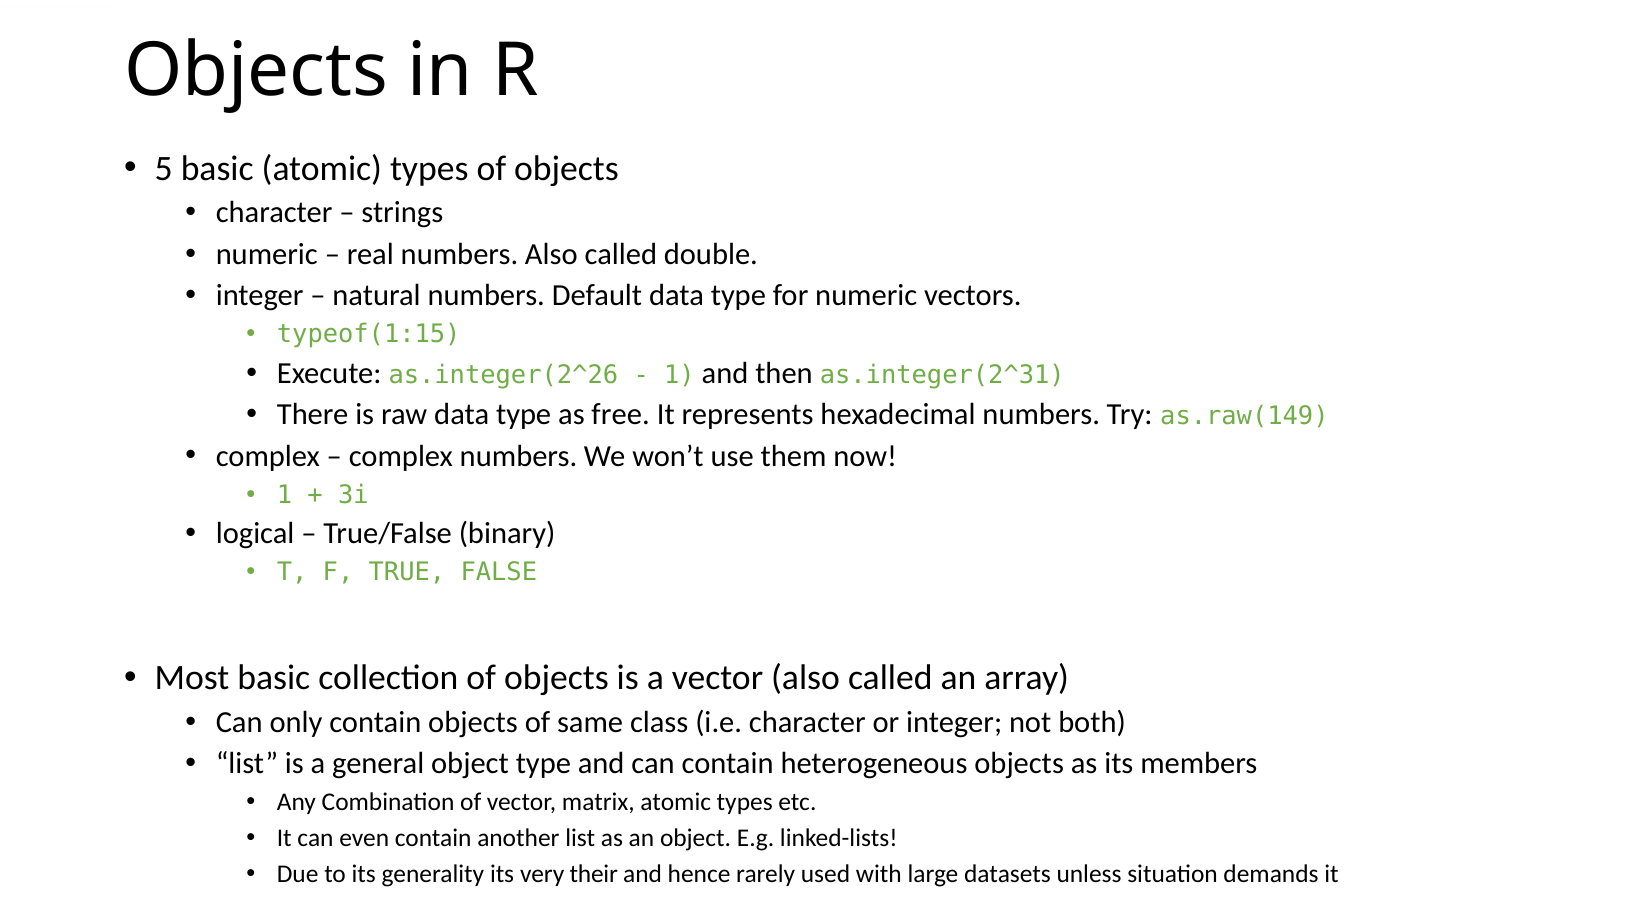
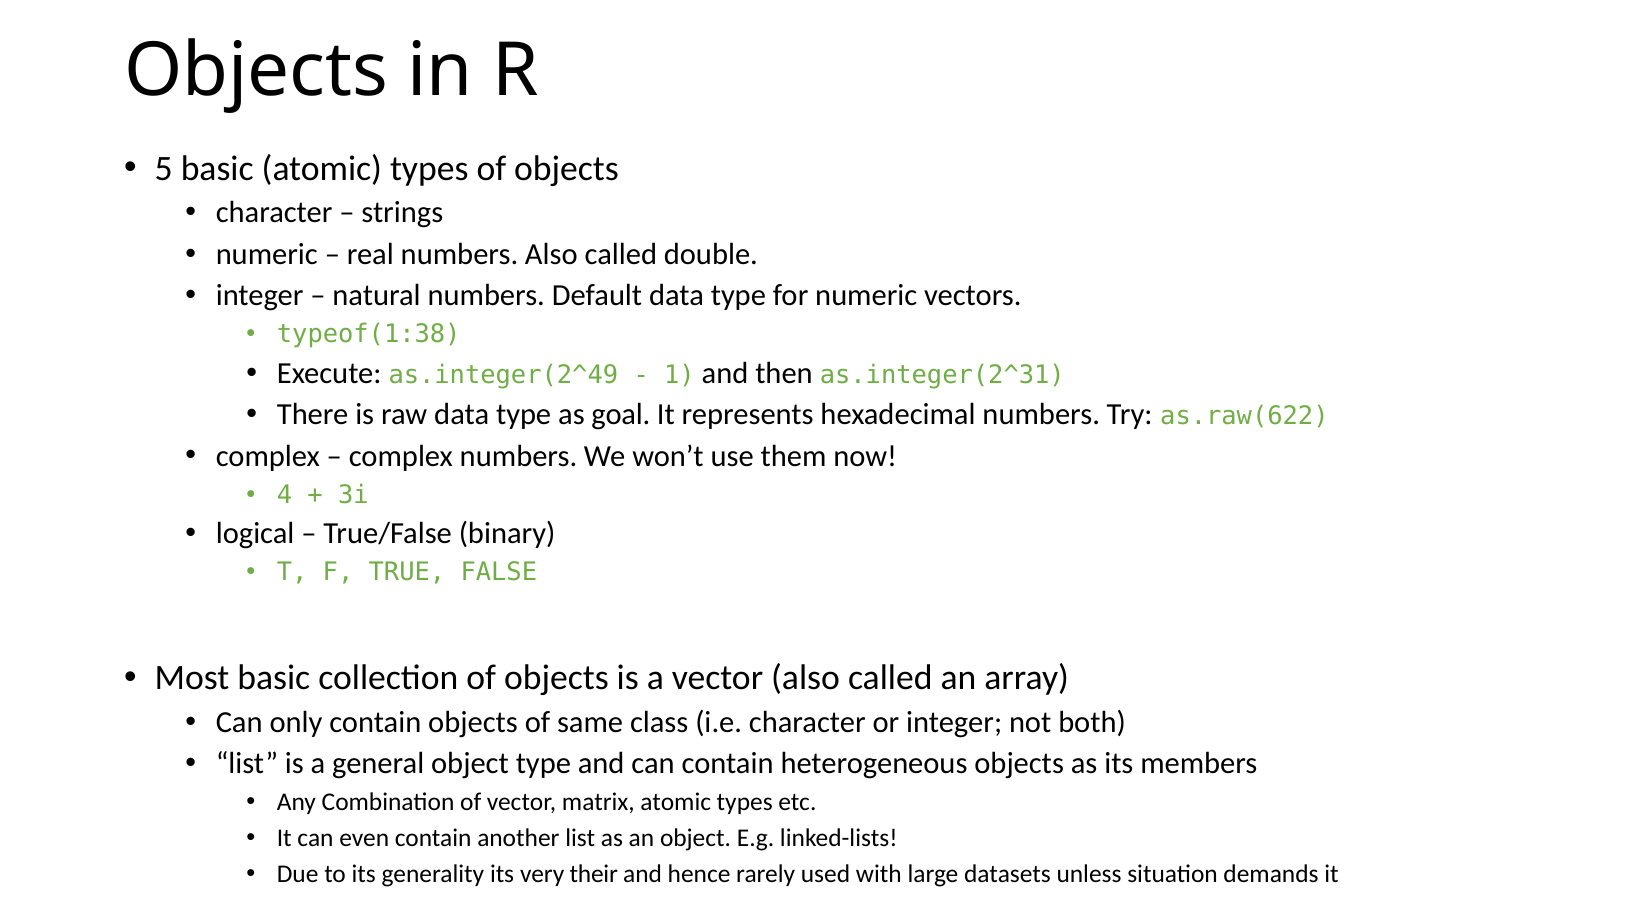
typeof(1:15: typeof(1:15 -> typeof(1:38
as.integer(2^26: as.integer(2^26 -> as.integer(2^49
free: free -> goal
as.raw(149: as.raw(149 -> as.raw(622
1 at (285, 494): 1 -> 4
